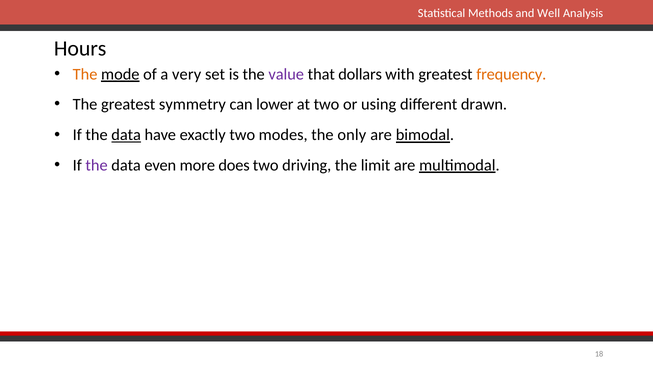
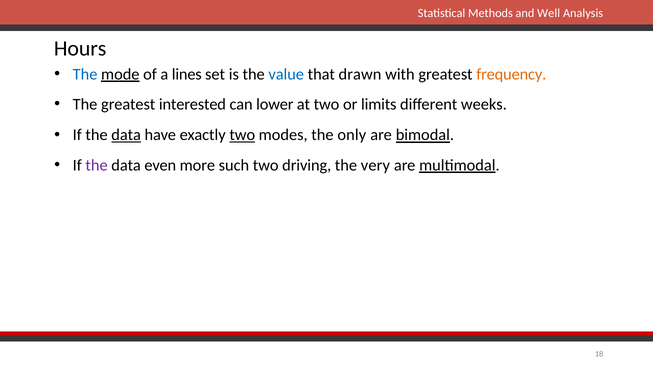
The at (85, 74) colour: orange -> blue
very: very -> lines
value colour: purple -> blue
dollars: dollars -> drawn
symmetry: symmetry -> interested
using: using -> limits
drawn: drawn -> weeks
two at (242, 135) underline: none -> present
does: does -> such
limit: limit -> very
